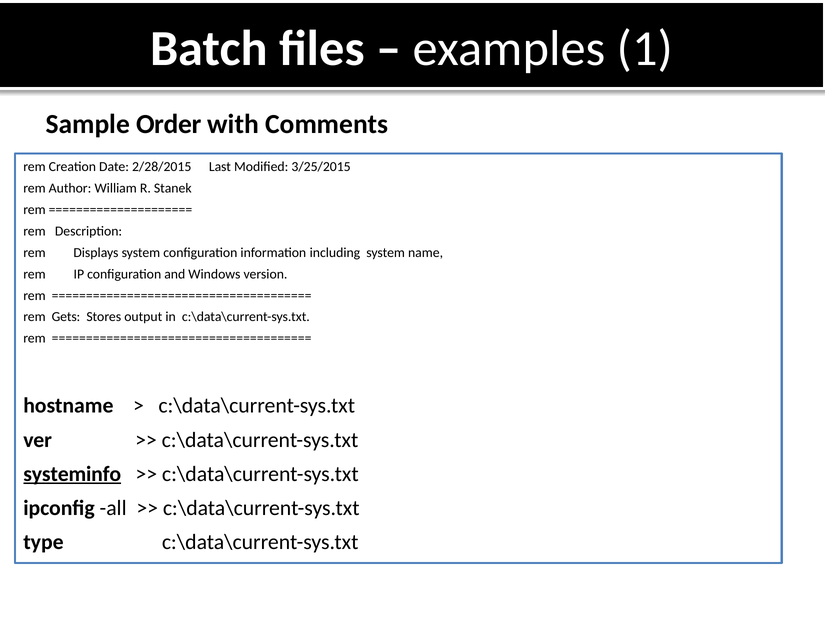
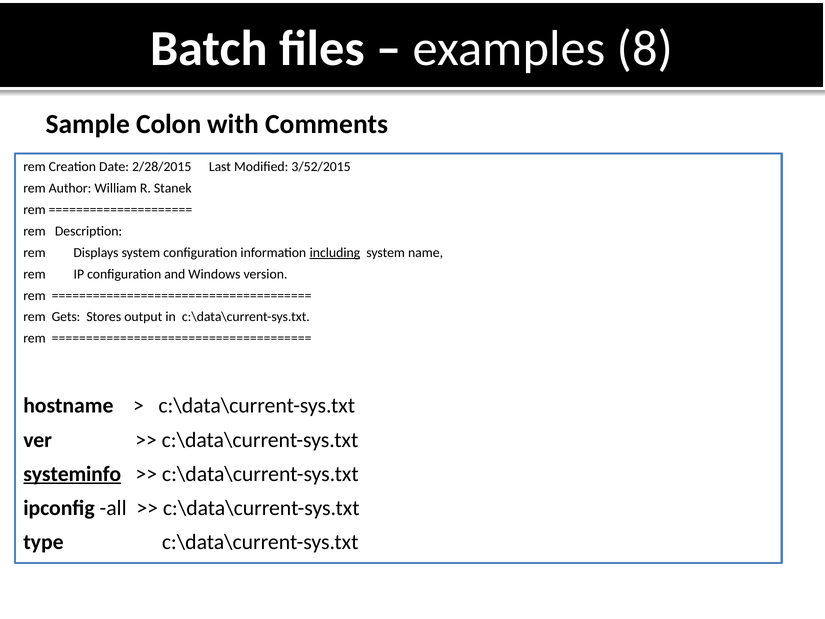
1: 1 -> 8
Order: Order -> Colon
3/25/2015: 3/25/2015 -> 3/52/2015
including underline: none -> present
